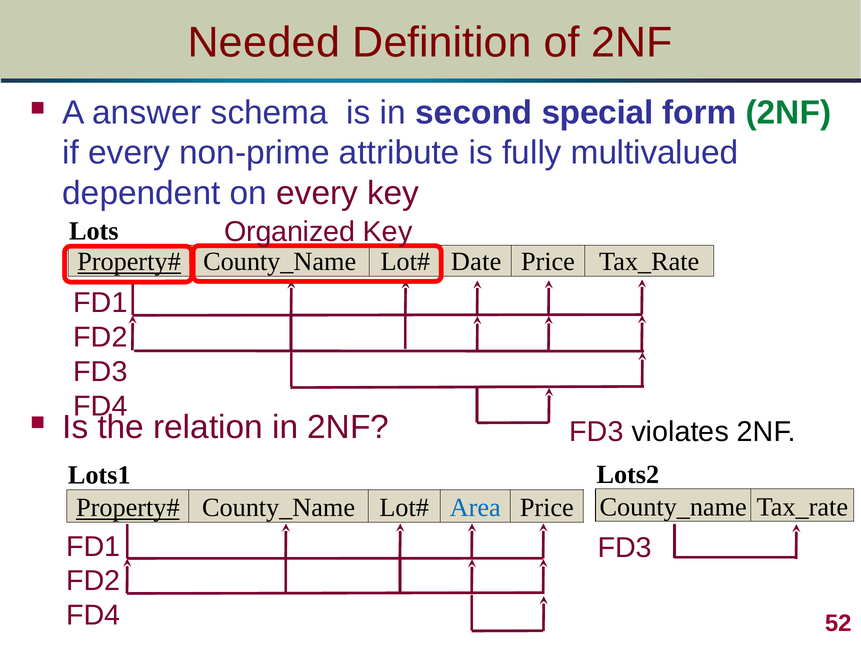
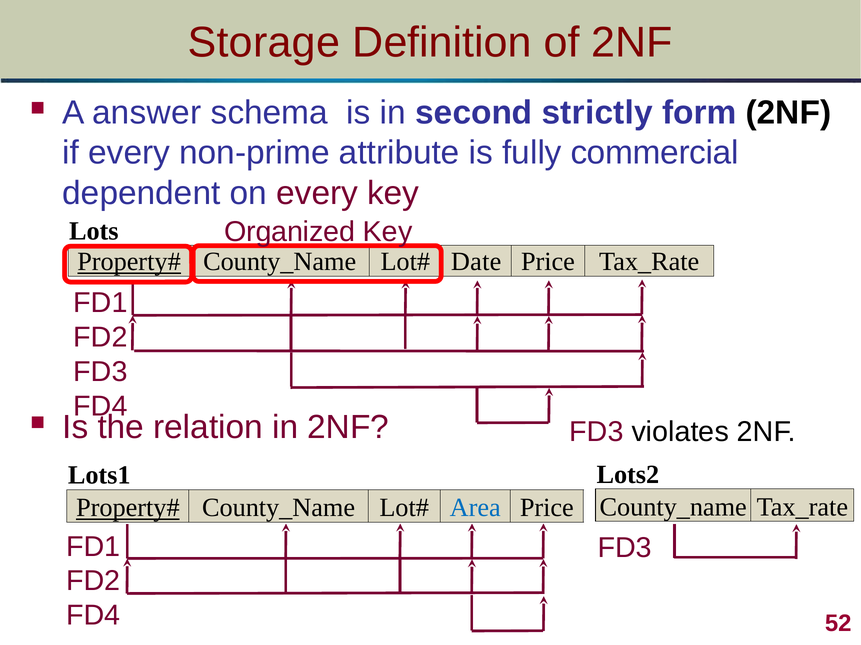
Needed: Needed -> Storage
special: special -> strictly
2NF at (788, 113) colour: green -> black
multivalued: multivalued -> commercial
